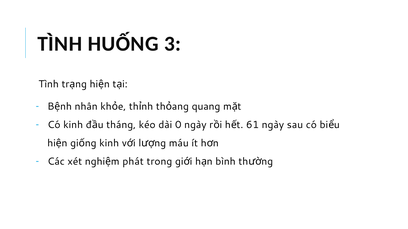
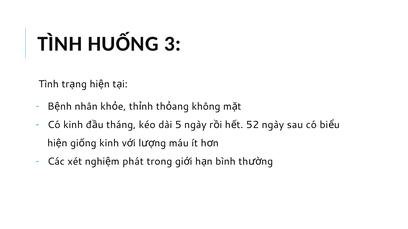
quang: quang -> không
0: 0 -> 5
61: 61 -> 52
